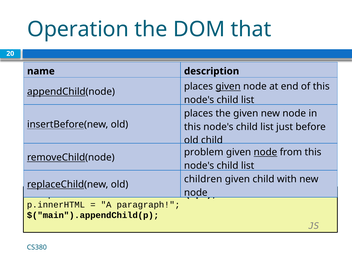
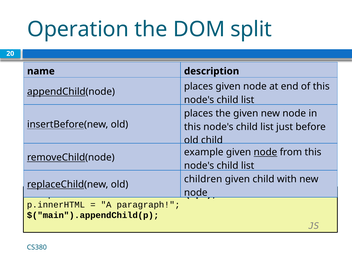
that: that -> split
given at (228, 86) underline: present -> none
problem: problem -> example
